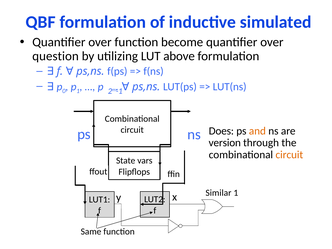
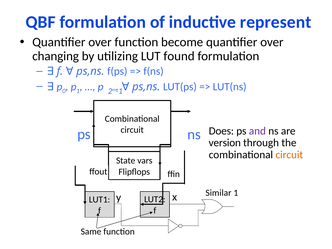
simulated: simulated -> represent
question: question -> changing
above: above -> found
and colour: orange -> purple
